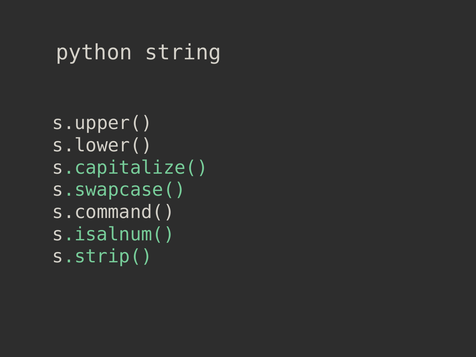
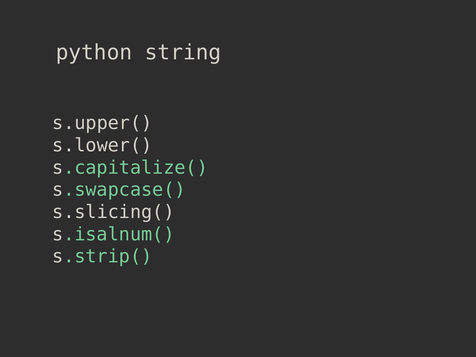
s.command(: s.command( -> s.slicing(
